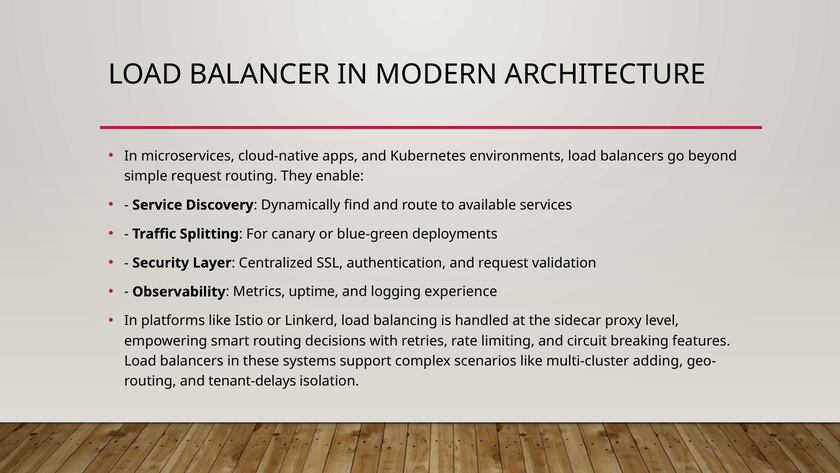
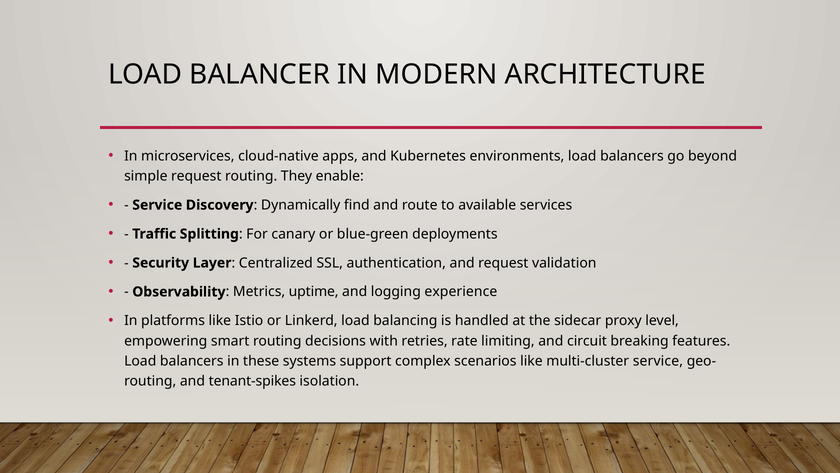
multi-cluster adding: adding -> service
tenant-delays: tenant-delays -> tenant-spikes
